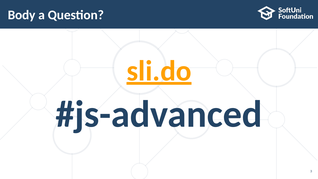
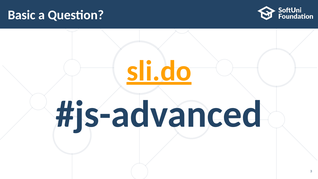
Body: Body -> Basic
